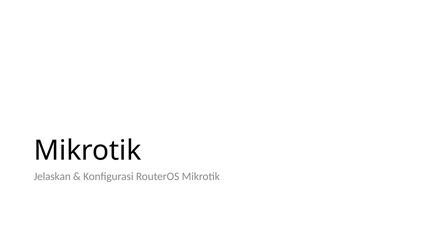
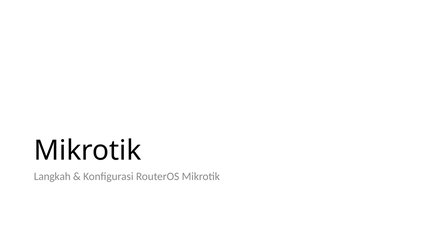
Jelaskan: Jelaskan -> Langkah
